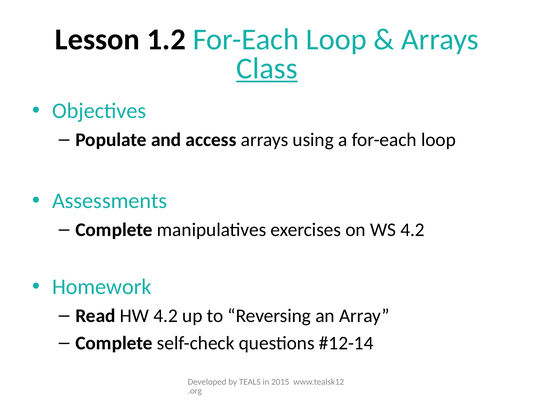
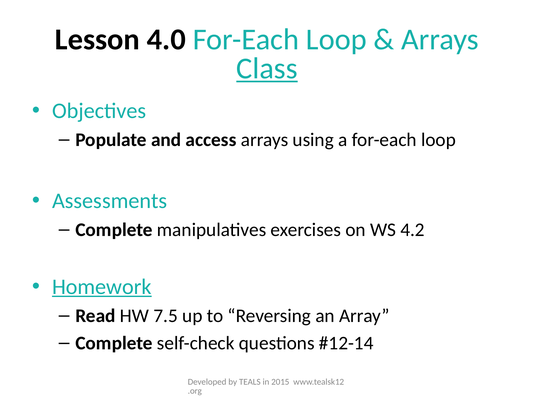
1.2: 1.2 -> 4.0
Homework underline: none -> present
HW 4.2: 4.2 -> 7.5
